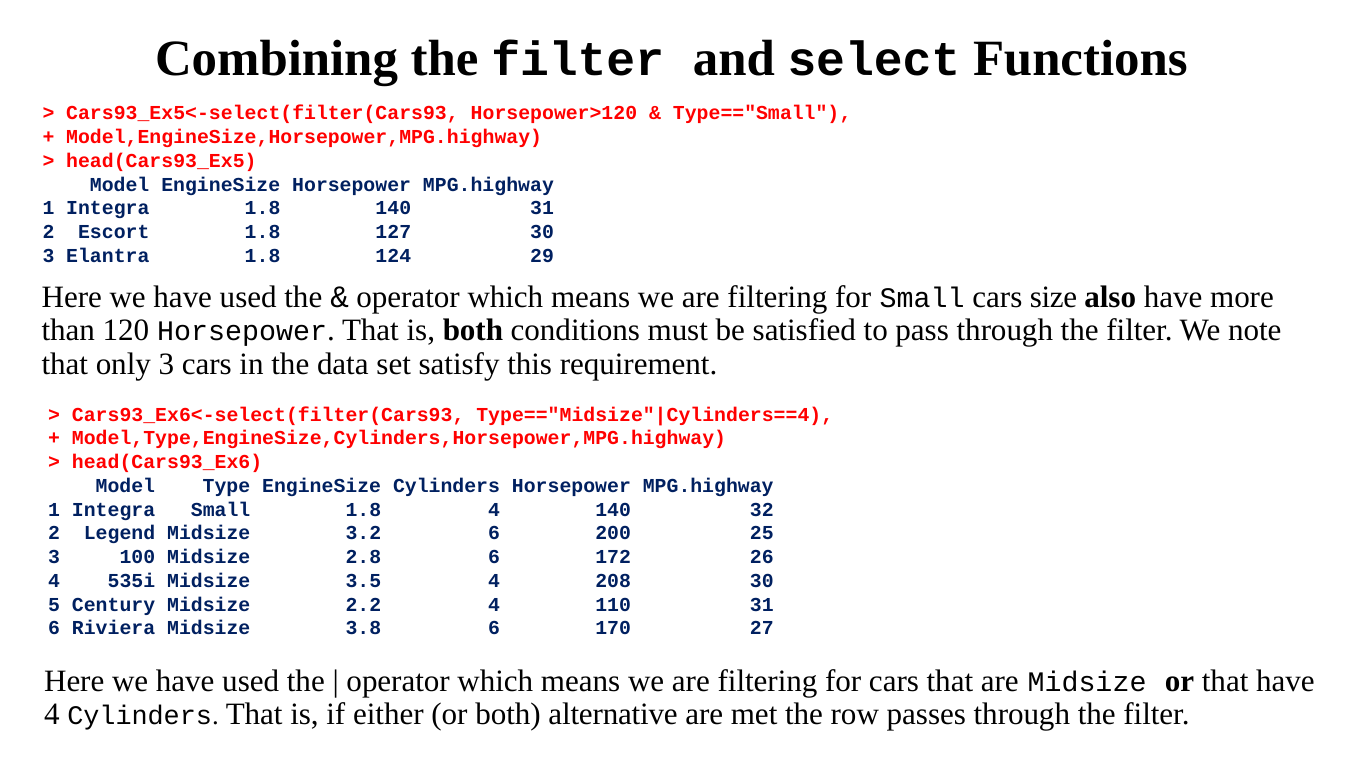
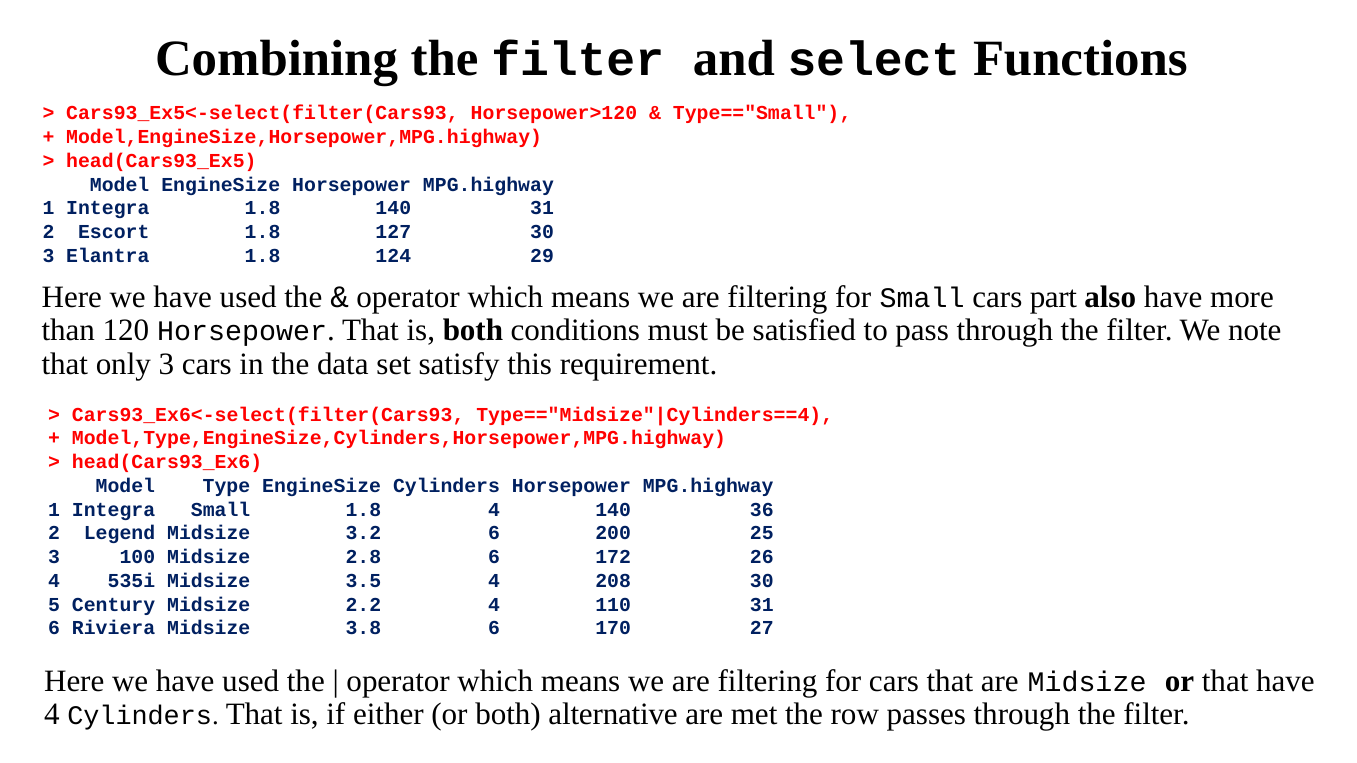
size: size -> part
32: 32 -> 36
